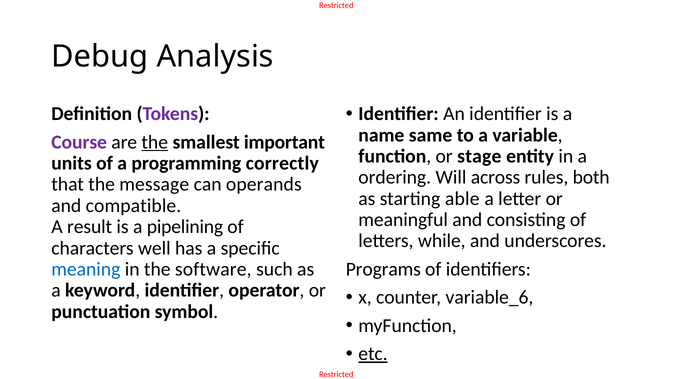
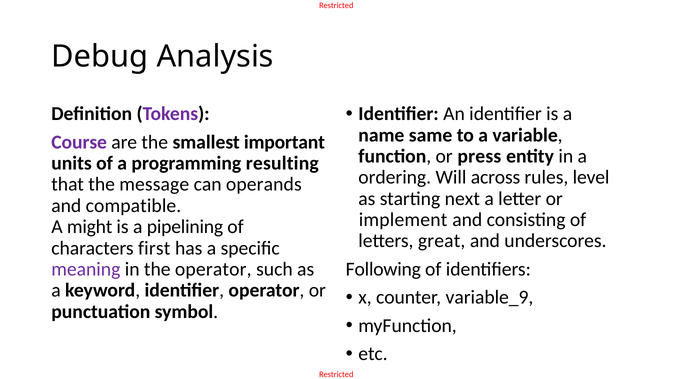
the at (155, 142) underline: present -> none
stage: stage -> press
correctly: correctly -> resulting
both: both -> level
able: able -> next
meaningful: meaningful -> implement
result: result -> might
while: while -> great
well: well -> first
meaning colour: blue -> purple
the software: software -> operator
Programs: Programs -> Following
variable_6: variable_6 -> variable_9
etc underline: present -> none
